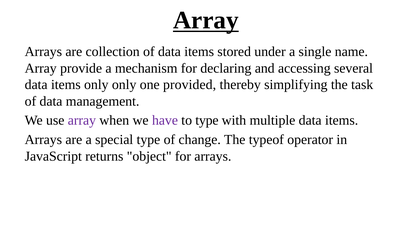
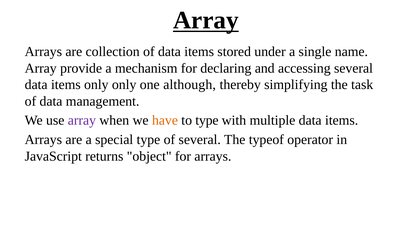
provided: provided -> although
have colour: purple -> orange
of change: change -> several
